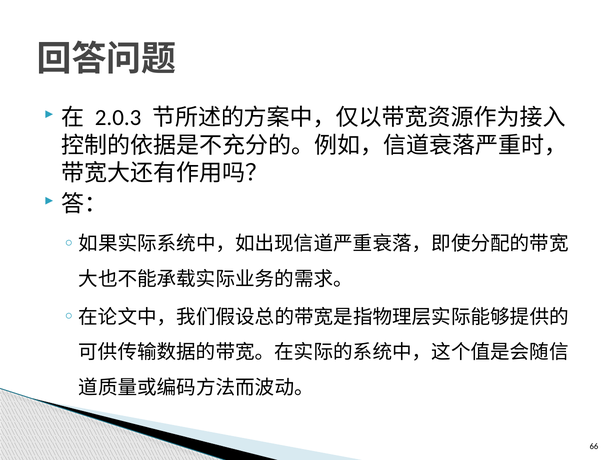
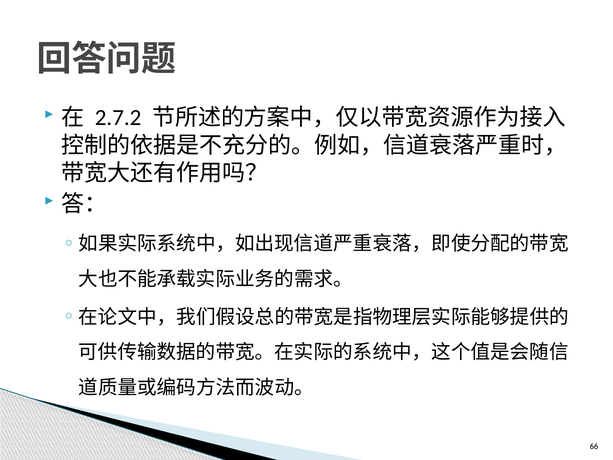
2.0.3: 2.0.3 -> 2.7.2
